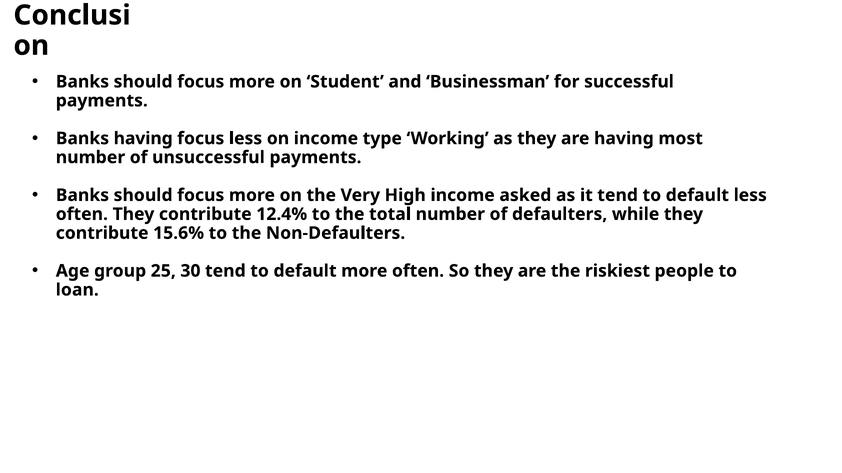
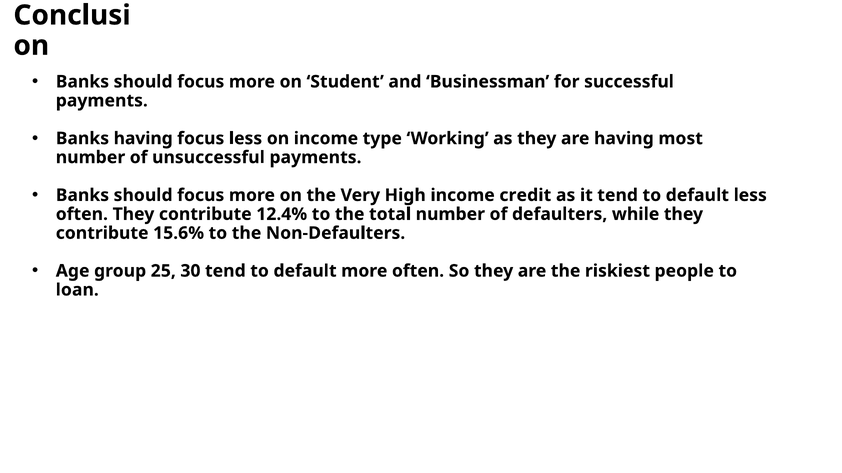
asked: asked -> credit
